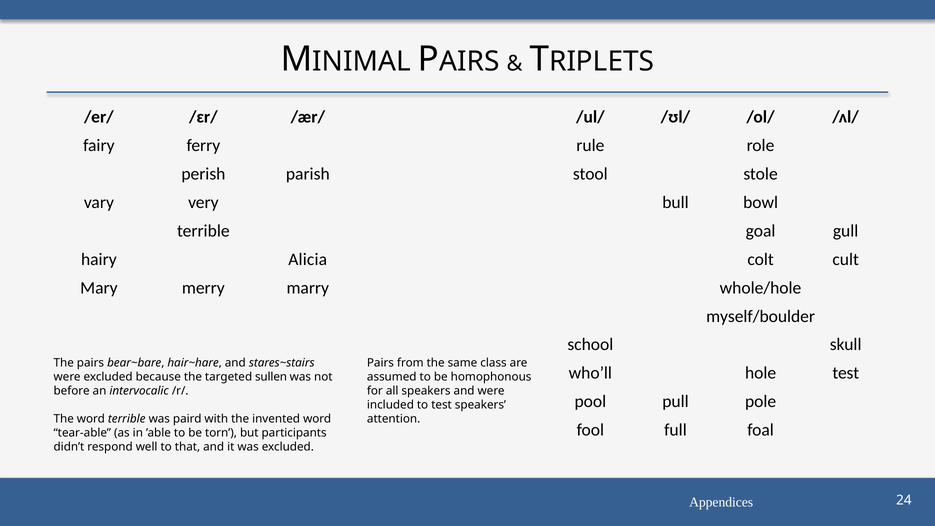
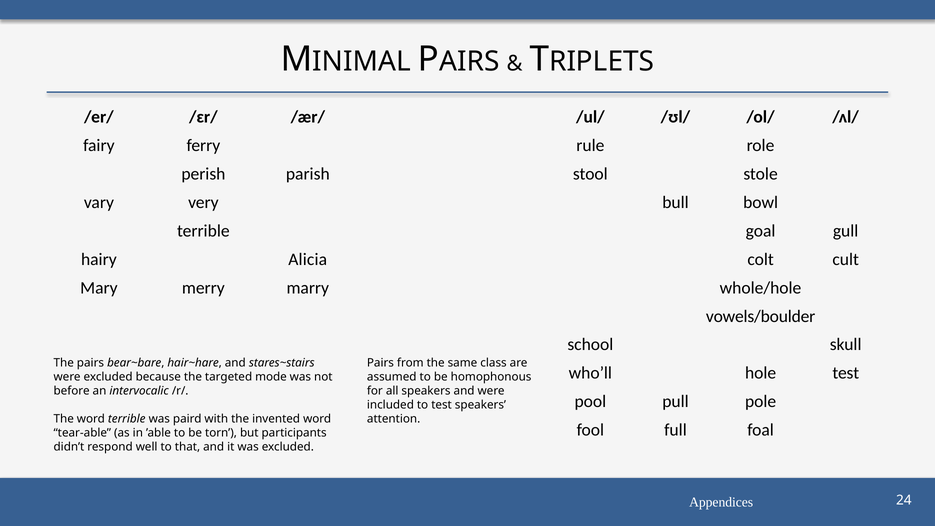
myself/boulder: myself/boulder -> vowels/boulder
sullen: sullen -> mode
